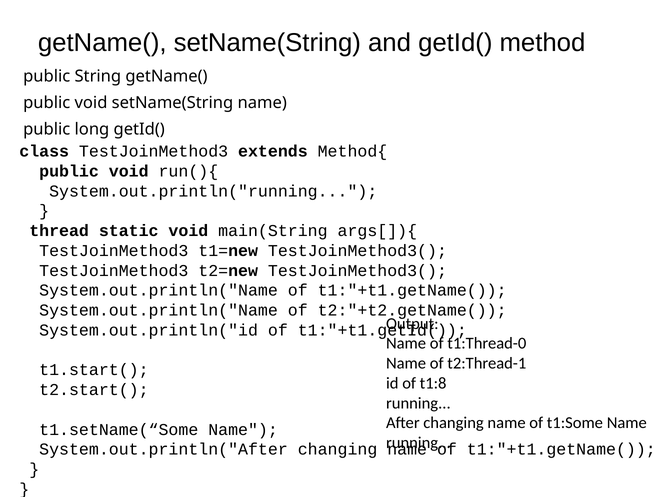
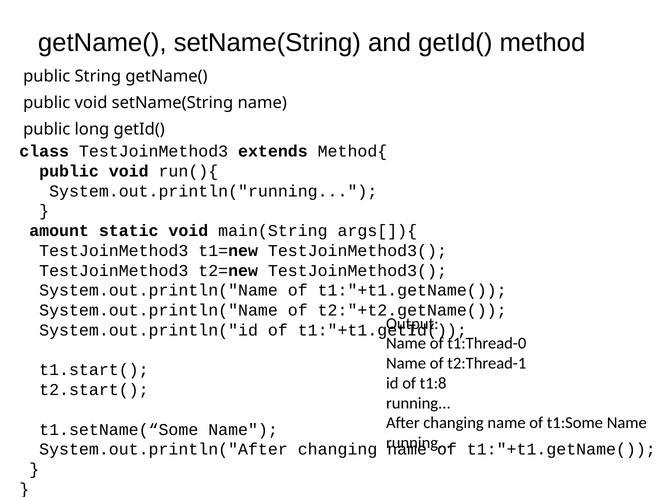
thread: thread -> amount
